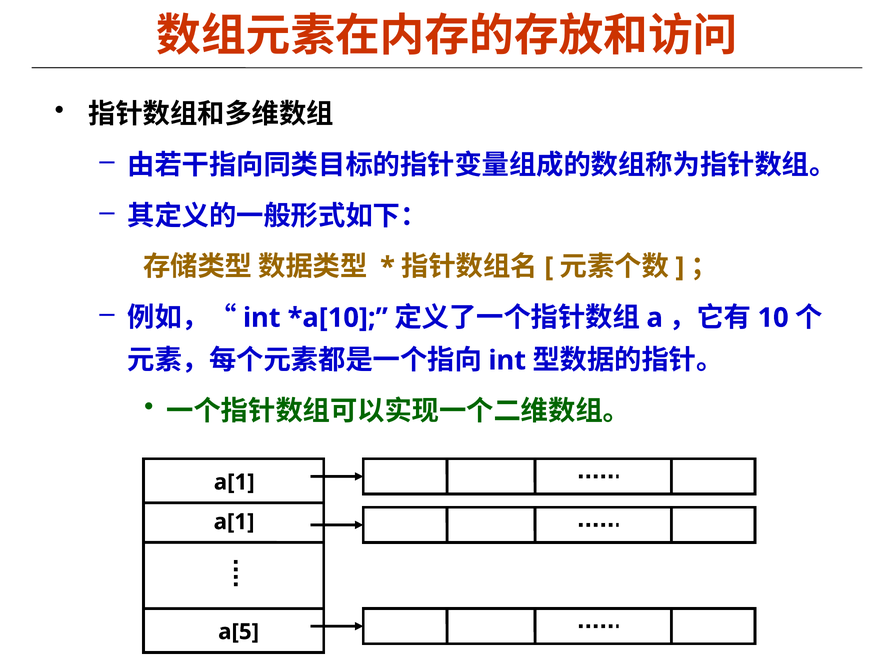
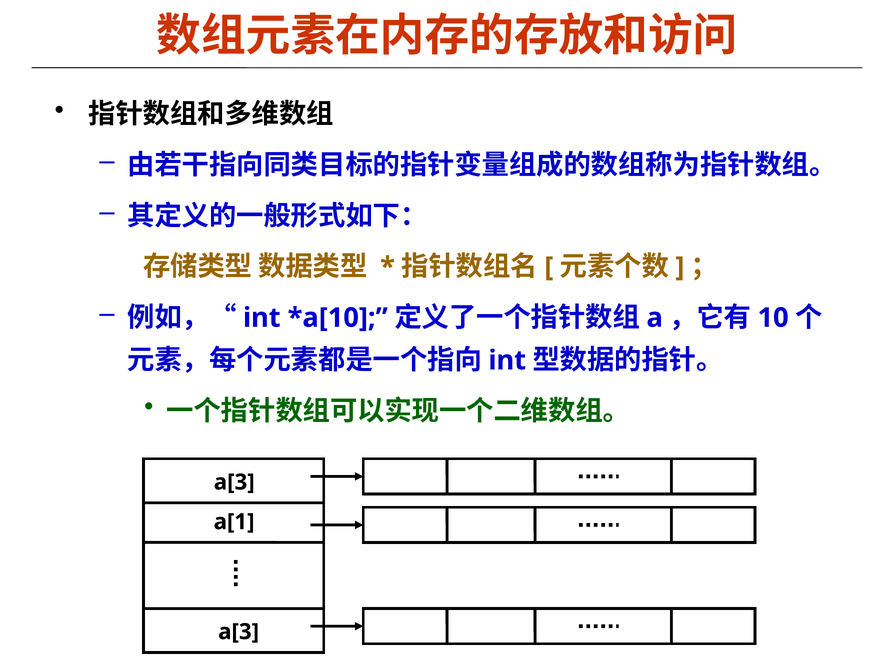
a[1 at (234, 482): a[1 -> a[3
a[5 at (239, 631): a[5 -> a[3
